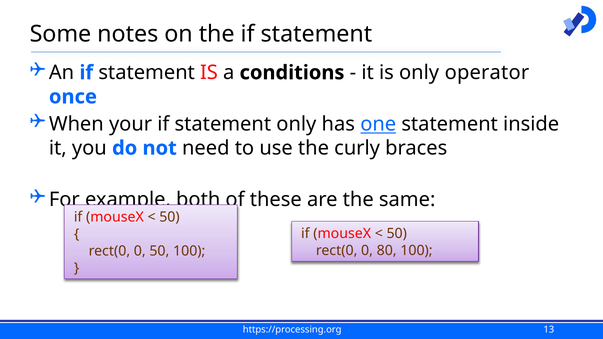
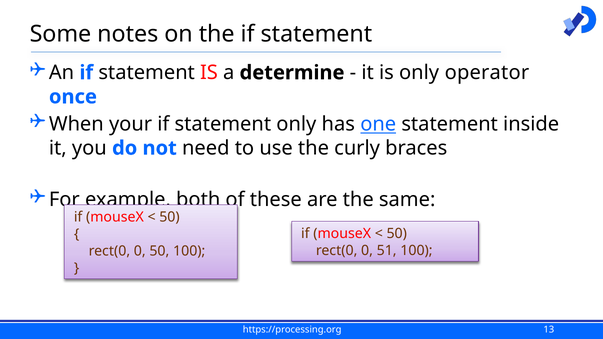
conditions: conditions -> determine
80: 80 -> 51
